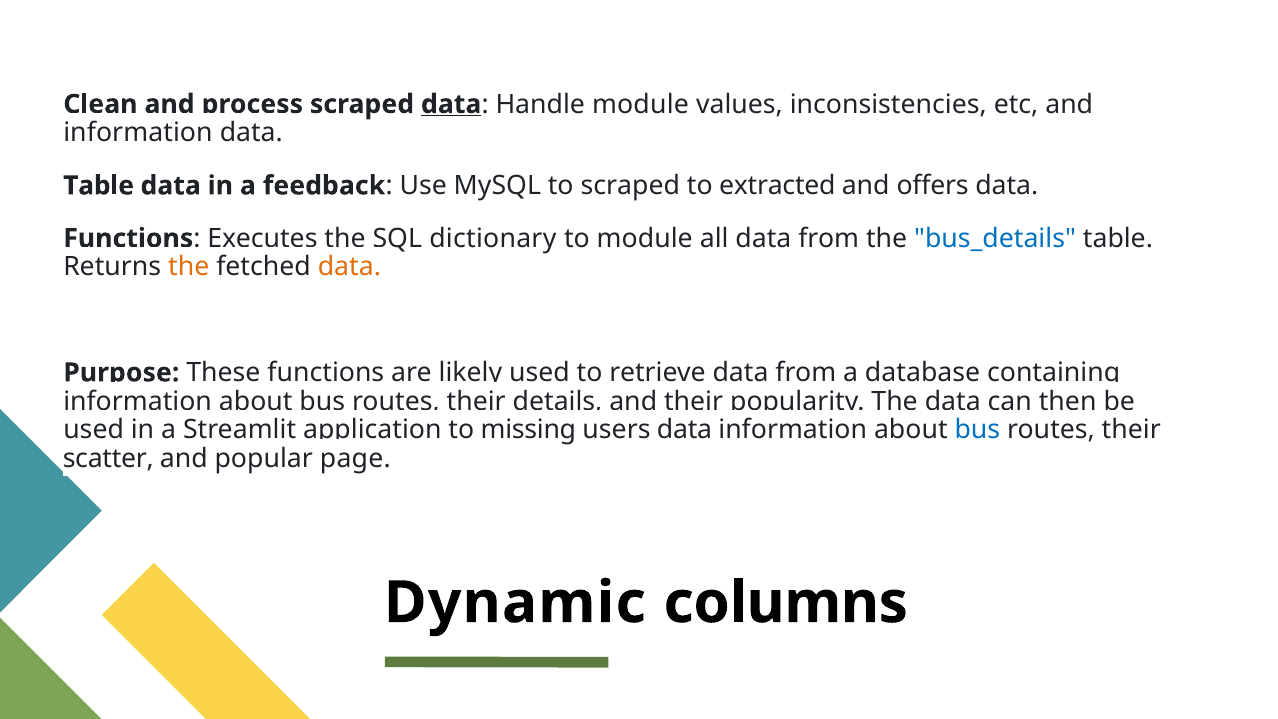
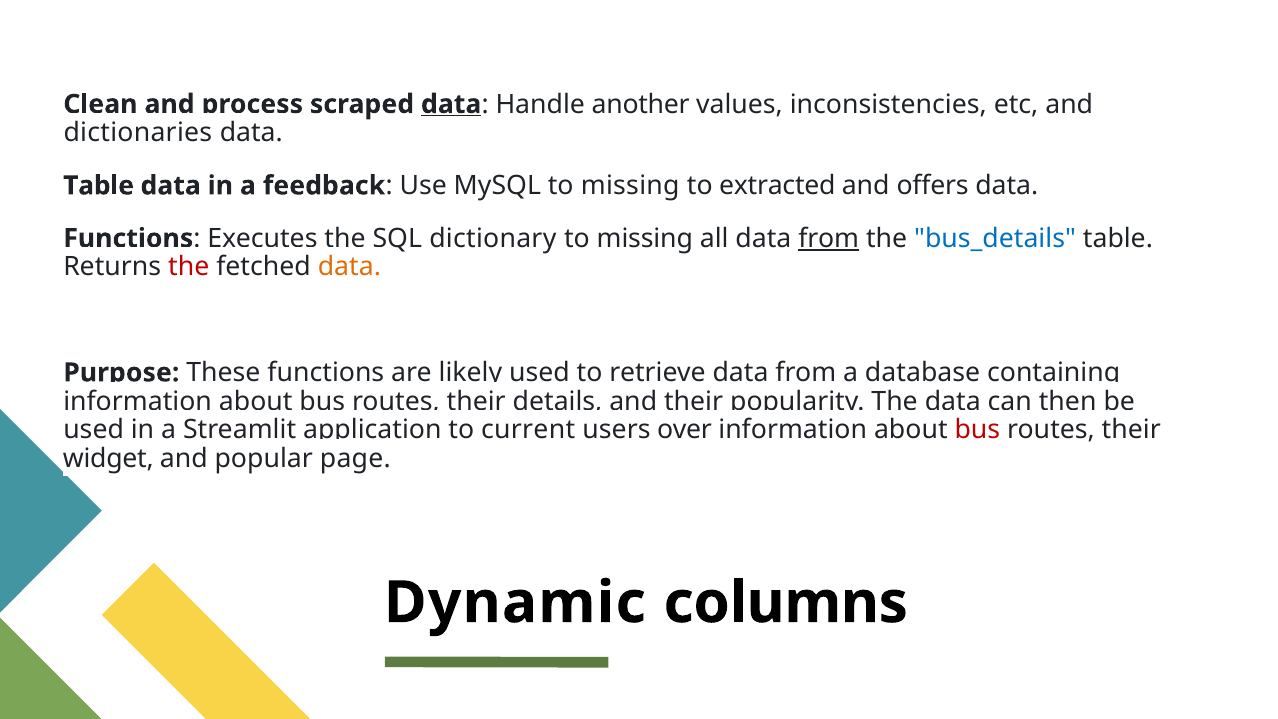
Handle module: module -> another
information at (138, 133): information -> dictionaries
MySQL to scraped: scraped -> missing
module at (645, 238): module -> missing
from at (829, 238) underline: none -> present
the at (189, 267) colour: orange -> red
missing: missing -> current
users data: data -> over
bus at (977, 430) colour: blue -> red
scatter: scatter -> widget
